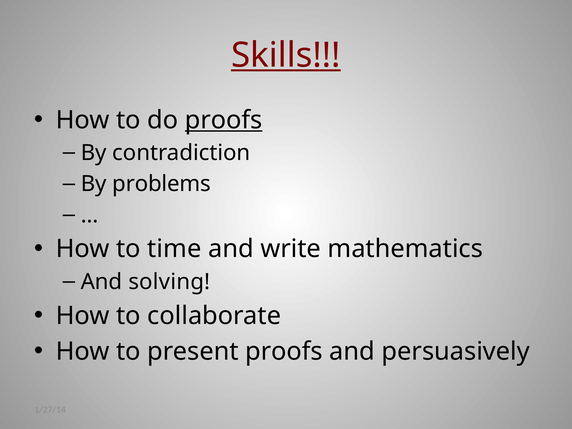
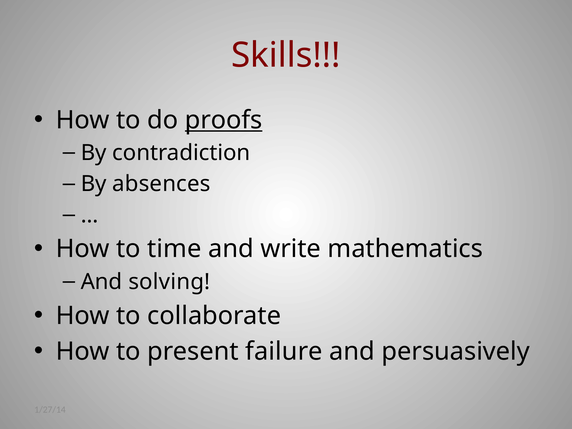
Skills underline: present -> none
problems: problems -> absences
present proofs: proofs -> failure
